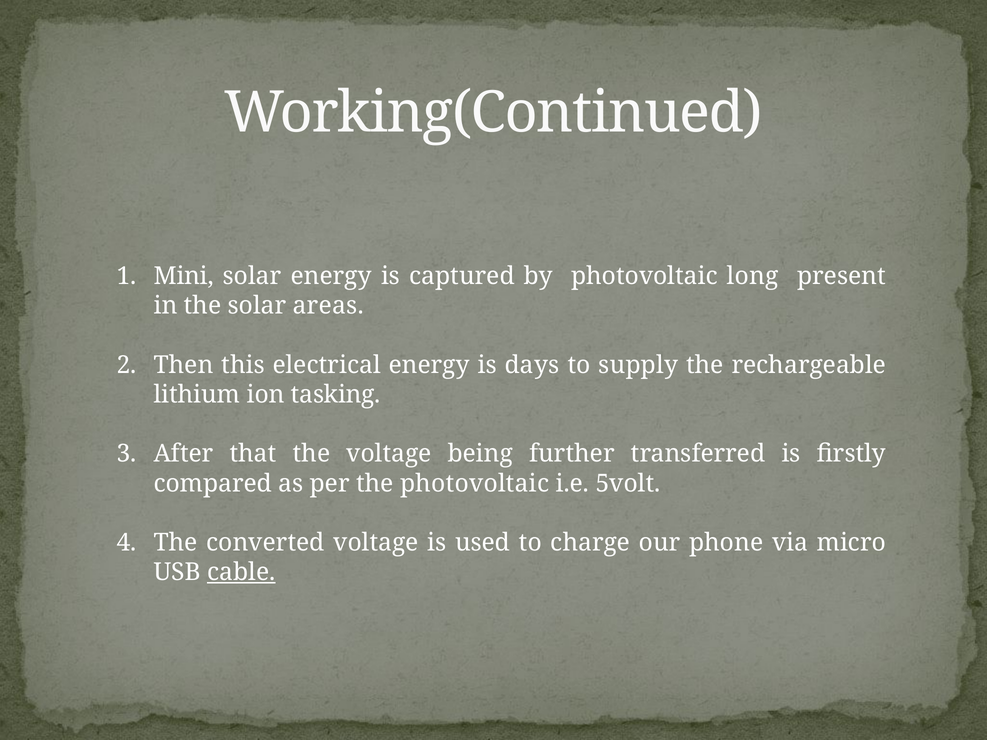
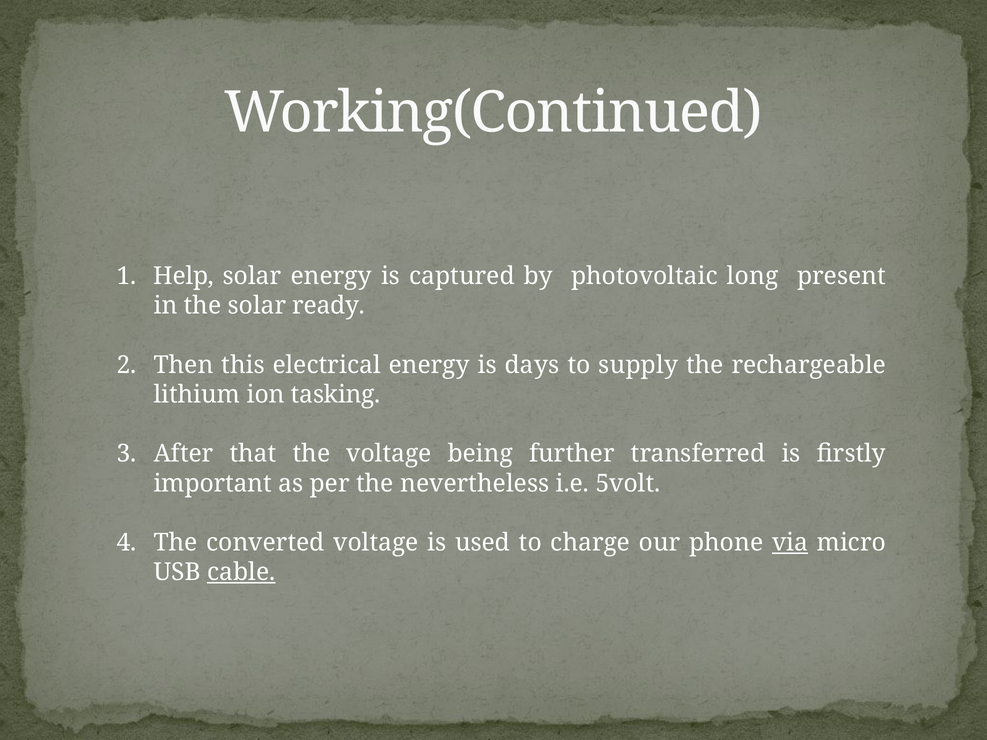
Mini: Mini -> Help
areas: areas -> ready
compared: compared -> important
the photovoltaic: photovoltaic -> nevertheless
via underline: none -> present
